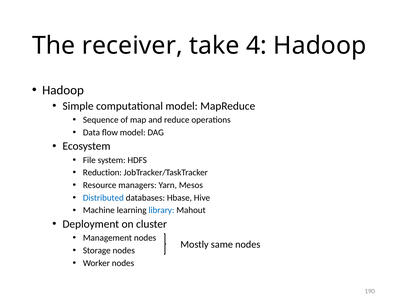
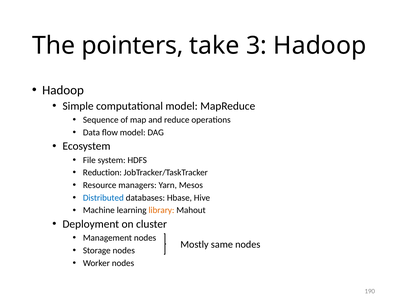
receiver: receiver -> pointers
4: 4 -> 3
library colour: blue -> orange
